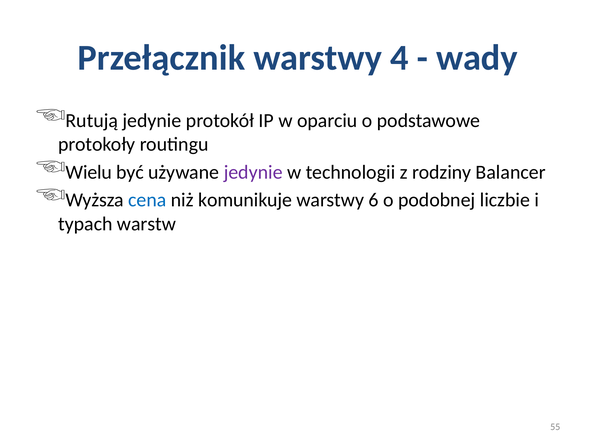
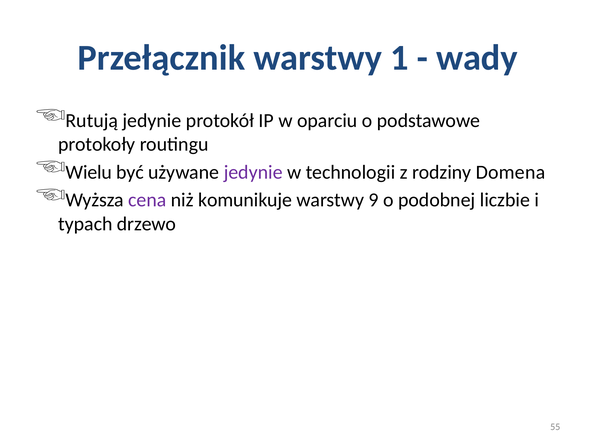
4: 4 -> 1
Balancer: Balancer -> Domena
cena colour: blue -> purple
6: 6 -> 9
warstw: warstw -> drzewo
